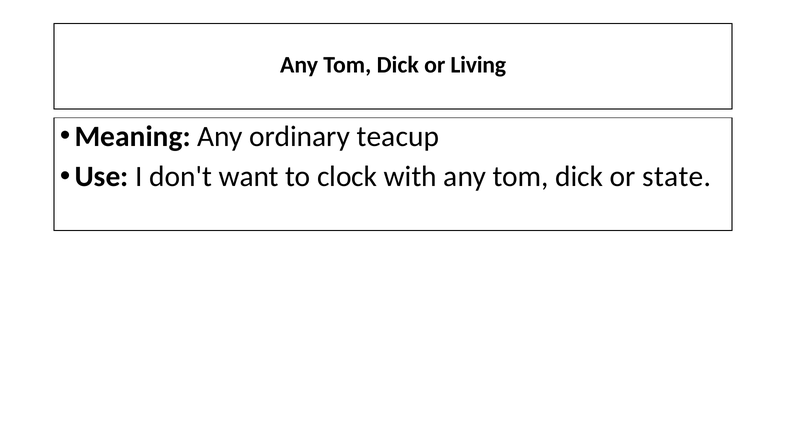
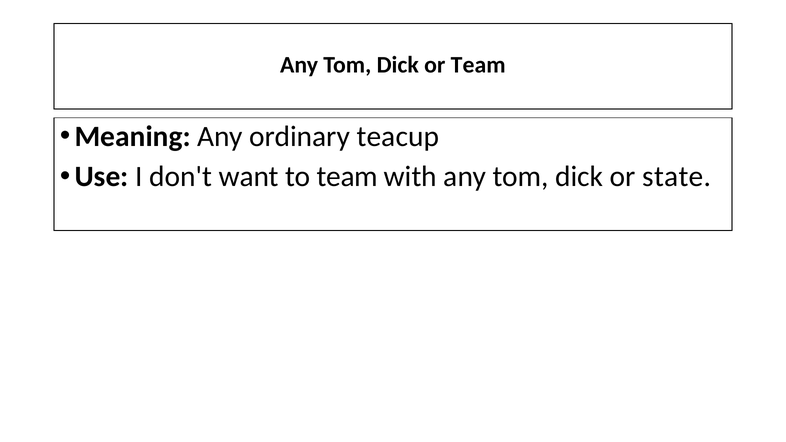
or Living: Living -> Team
to clock: clock -> team
